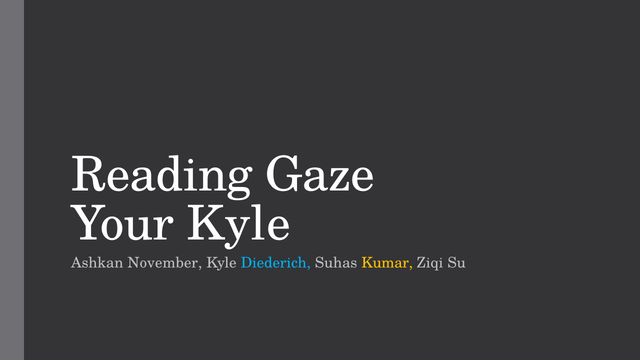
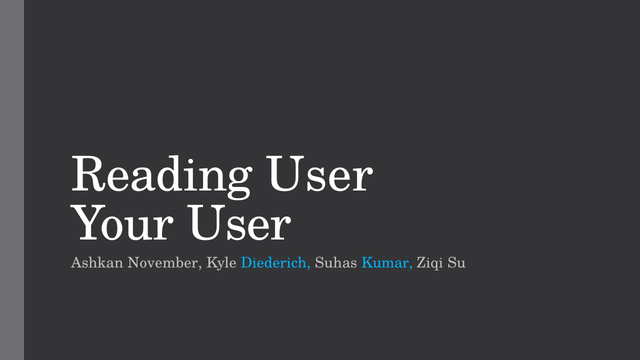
Reading Gaze: Gaze -> User
Your Kyle: Kyle -> User
Kumar colour: yellow -> light blue
